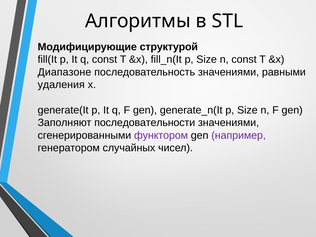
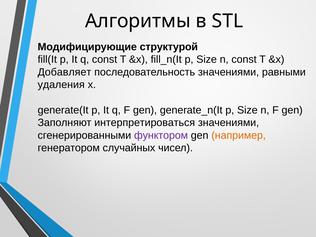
Диапазоне: Диапазоне -> Добавляет
последовательности: последовательности -> интерпретироваться
например colour: purple -> orange
